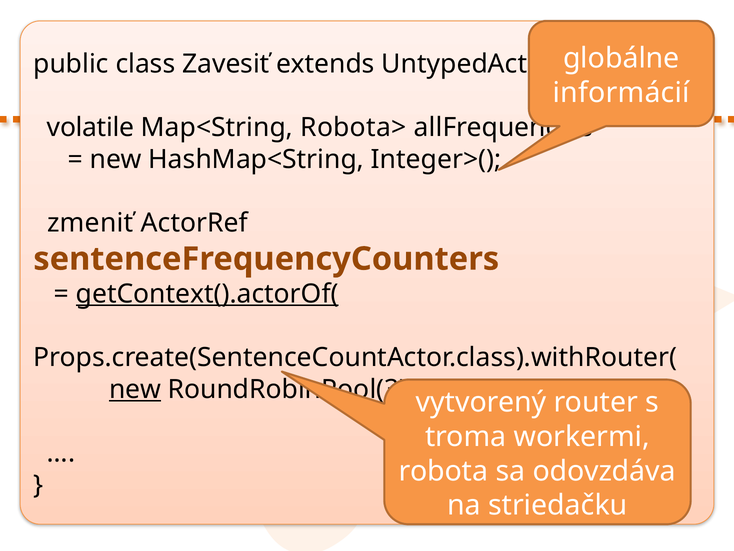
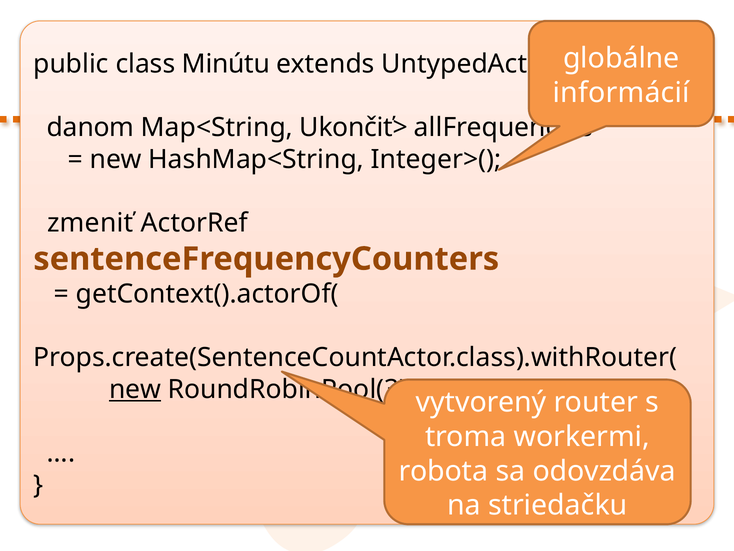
Zavesiť: Zavesiť -> Minútu
volatile: volatile -> danom
Robota>: Robota> -> Ukončiť>
getContext().actorOf( underline: present -> none
